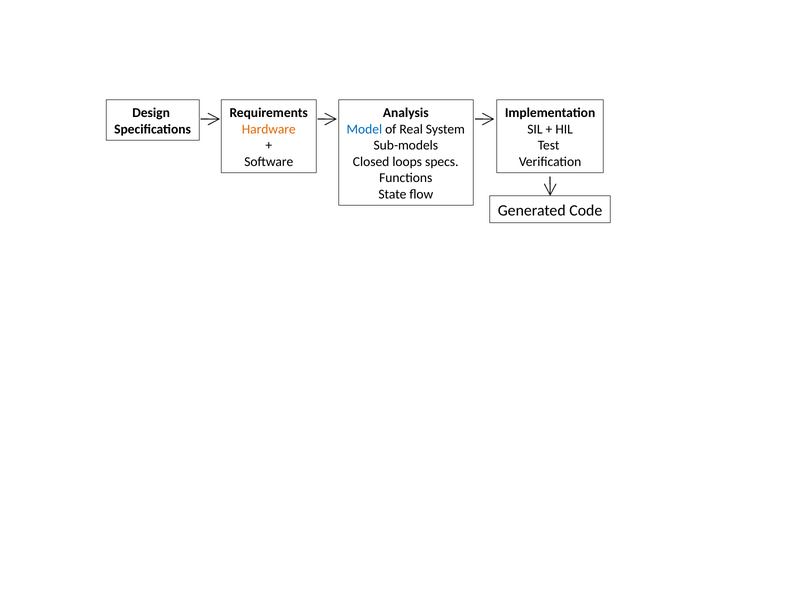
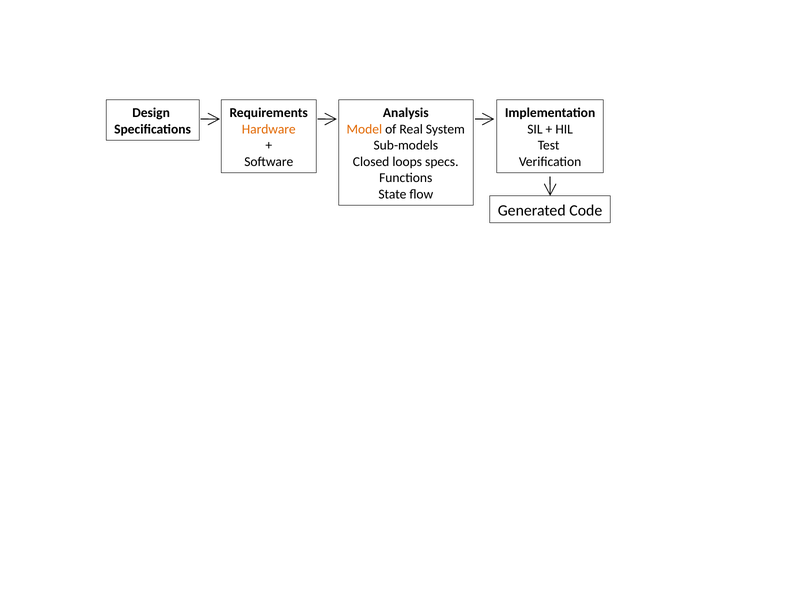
Model colour: blue -> orange
